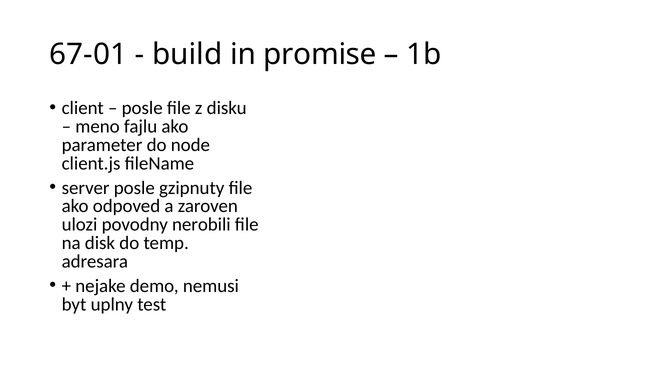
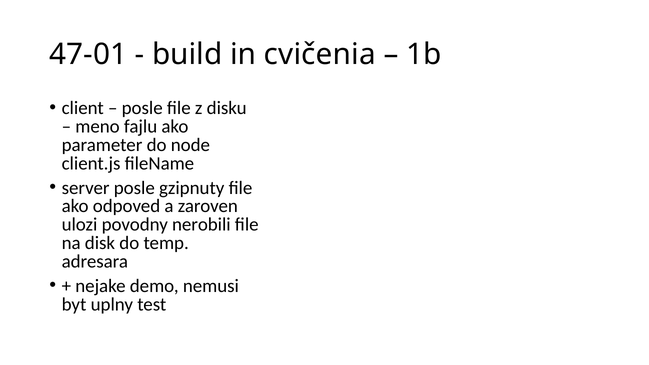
67-01: 67-01 -> 47-01
promise: promise -> cvičenia
